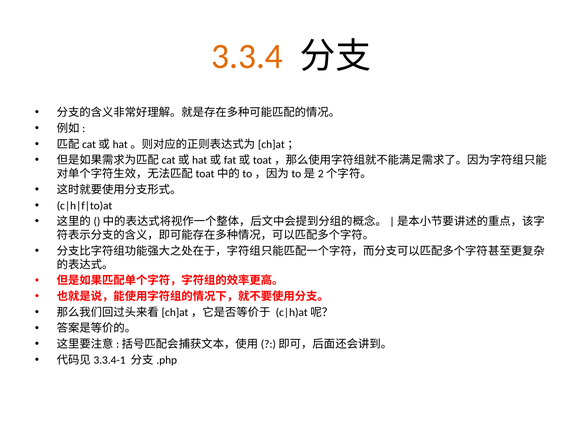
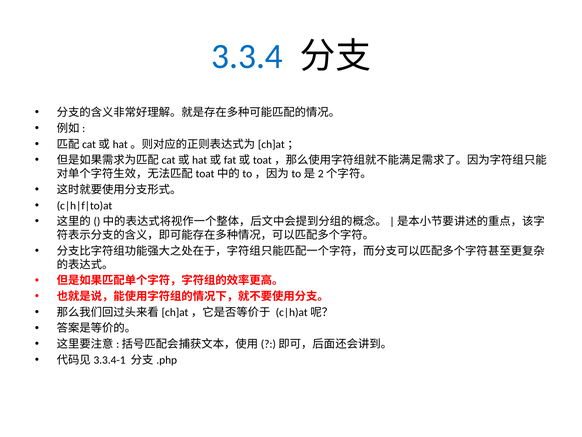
3.3.4 colour: orange -> blue
